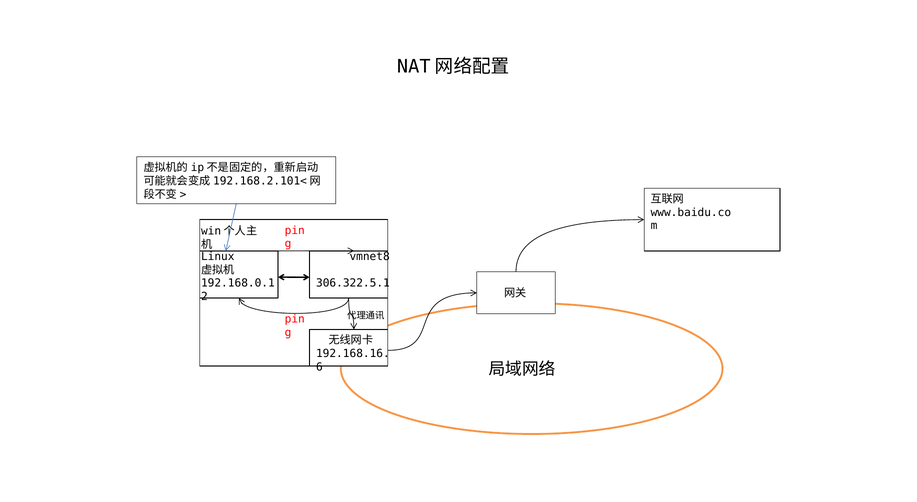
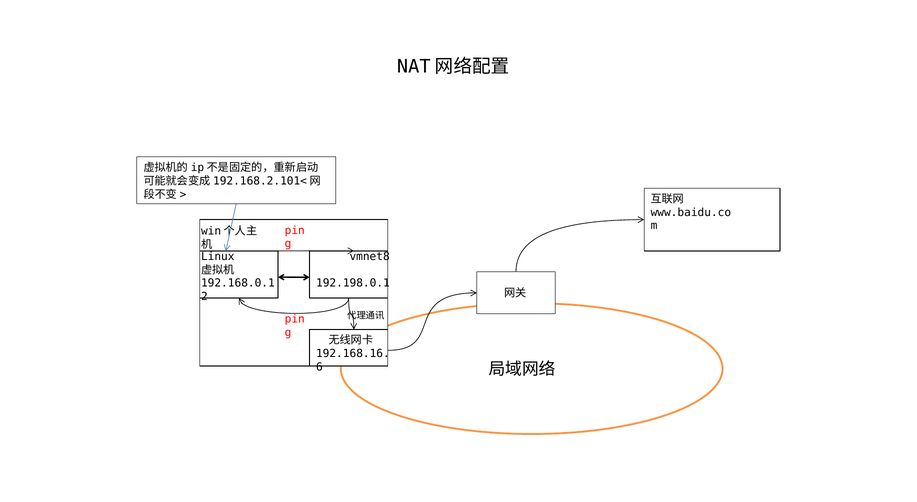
306.322.5.1: 306.322.5.1 -> 192.198.0.1
